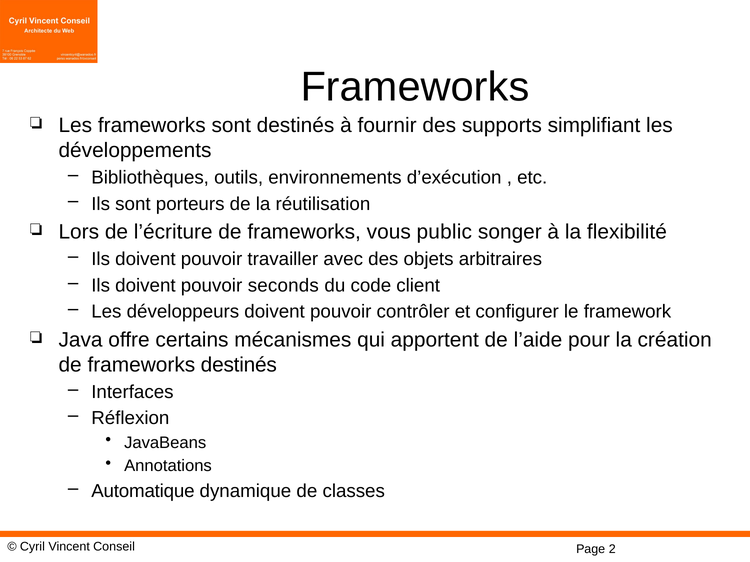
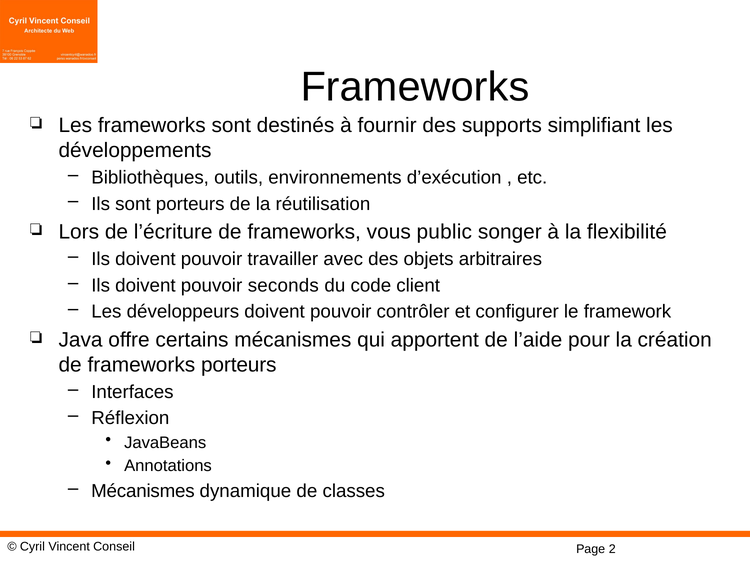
frameworks destinés: destinés -> porteurs
Automatique at (143, 492): Automatique -> Mécanismes
